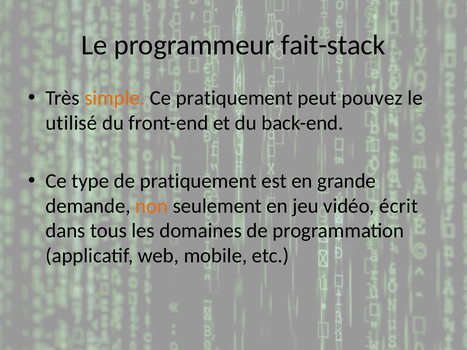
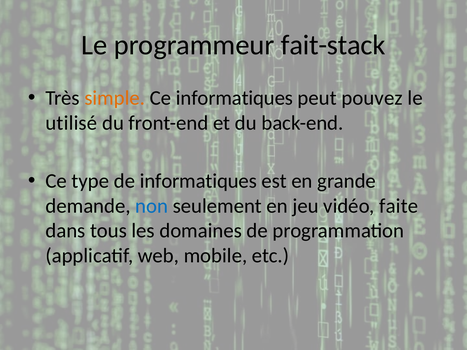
Ce pratiquement: pratiquement -> informatiques
de pratiquement: pratiquement -> informatiques
non colour: orange -> blue
écrit: écrit -> faite
